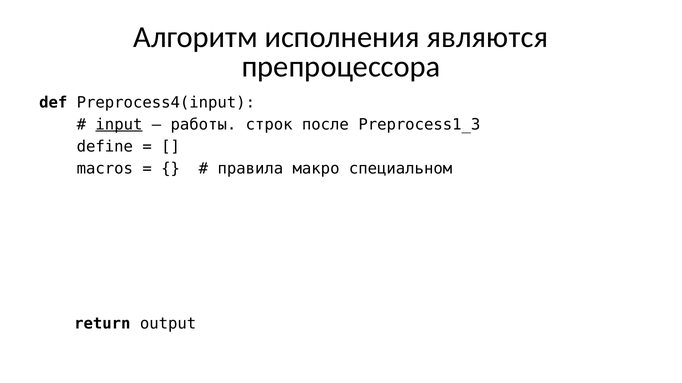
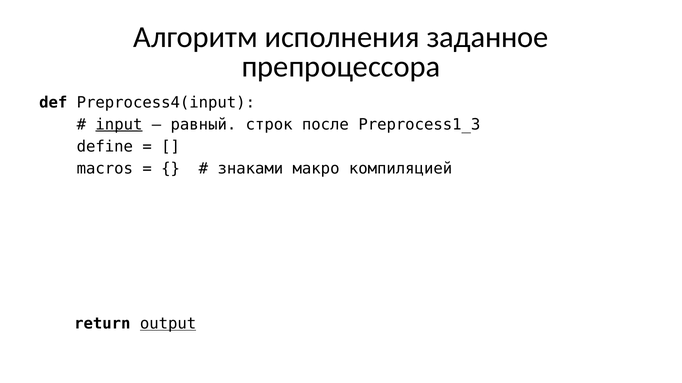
являются: являются -> заданное
работы: работы -> равный
правила: правила -> знаками
специальном: специальном -> компиляцией
output underline: none -> present
